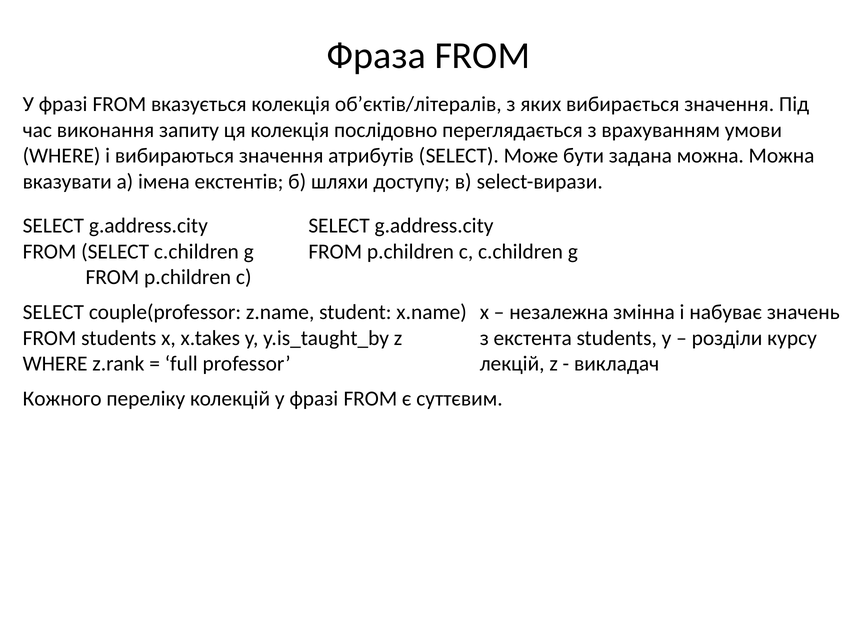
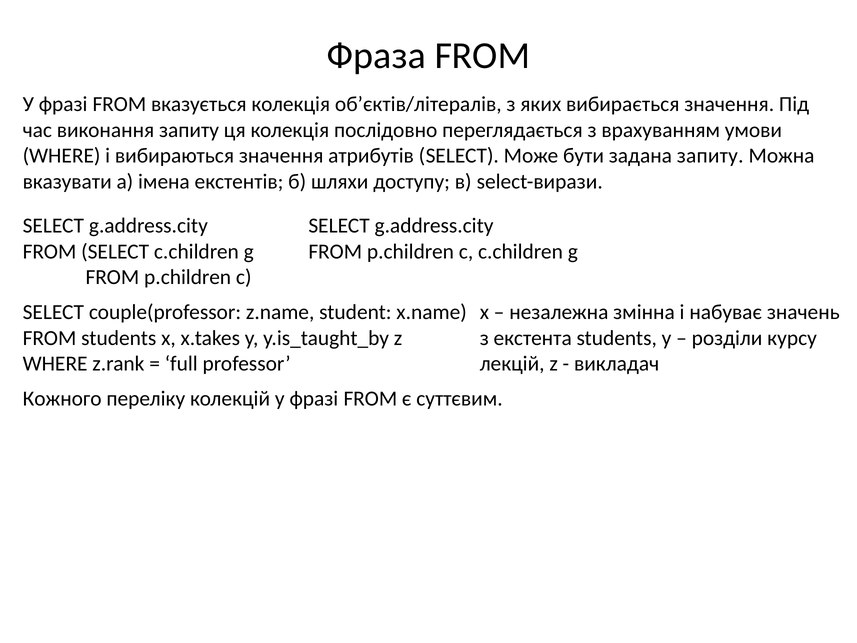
задана можна: можна -> запиту
